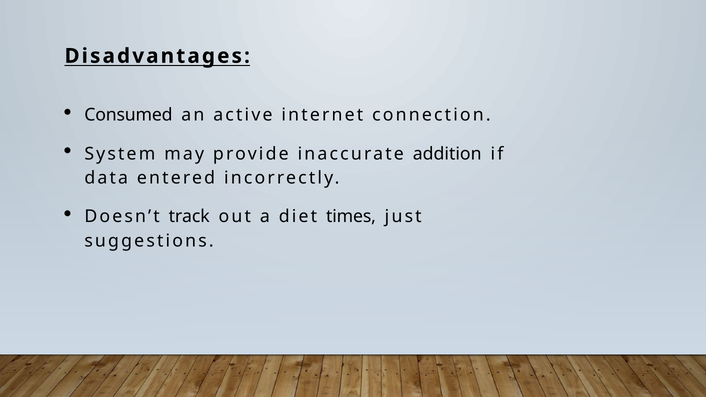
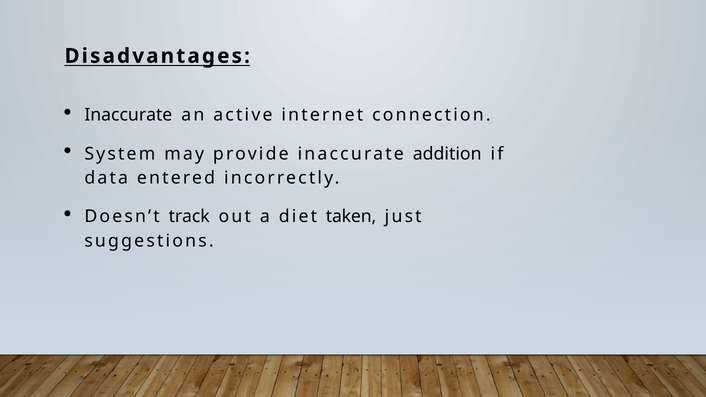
Consumed at (128, 115): Consumed -> Inaccurate
times: times -> taken
